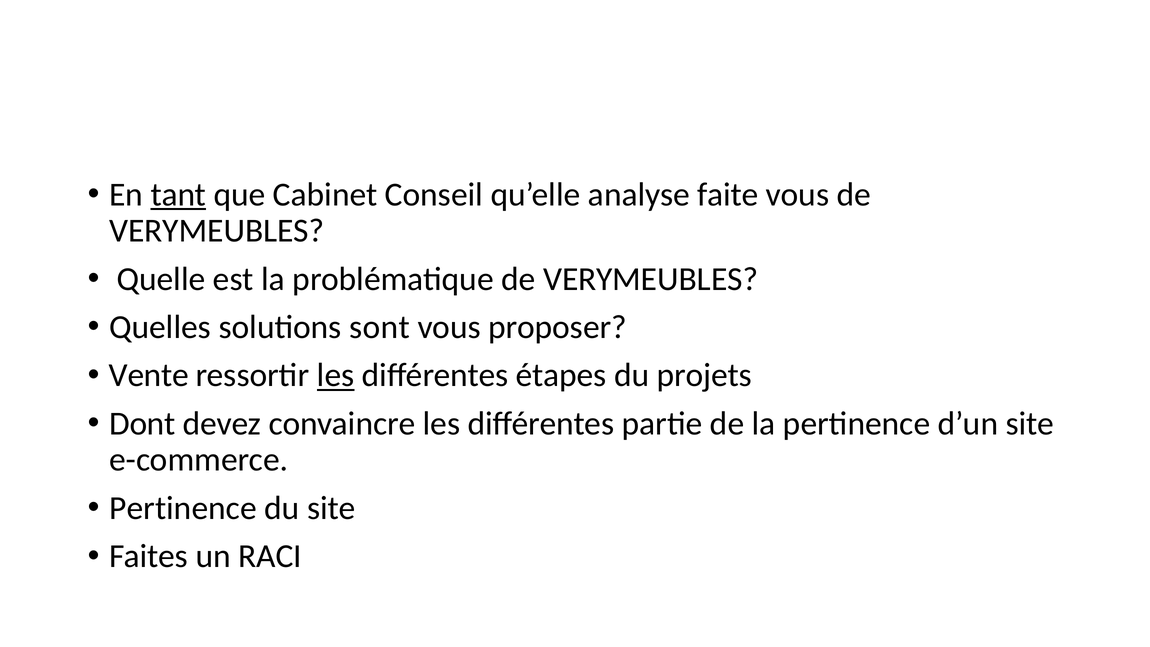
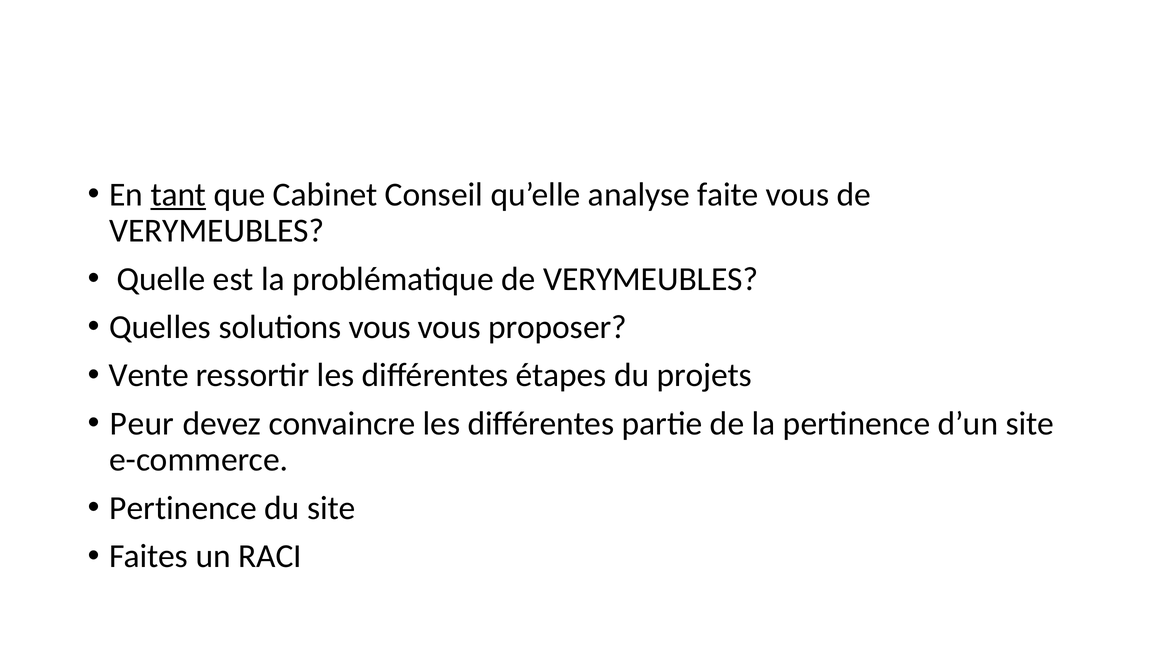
solutions sont: sont -> vous
les at (336, 375) underline: present -> none
Dont: Dont -> Peur
